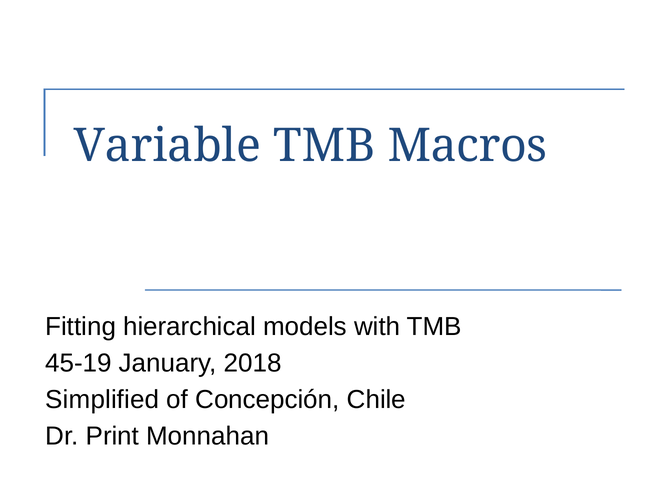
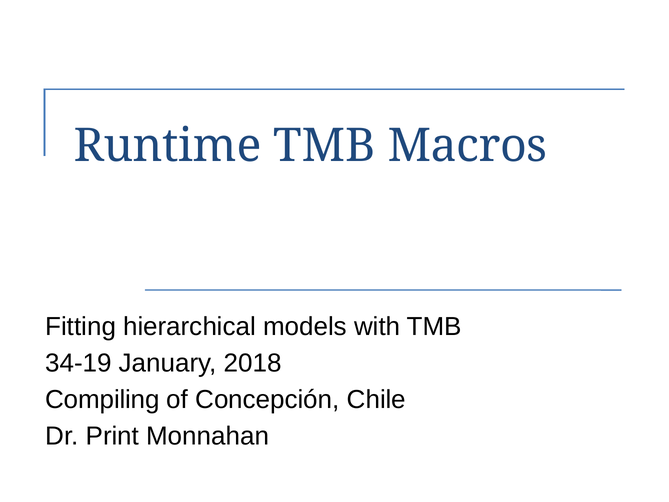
Variable: Variable -> Runtime
45-19: 45-19 -> 34-19
Simplified: Simplified -> Compiling
